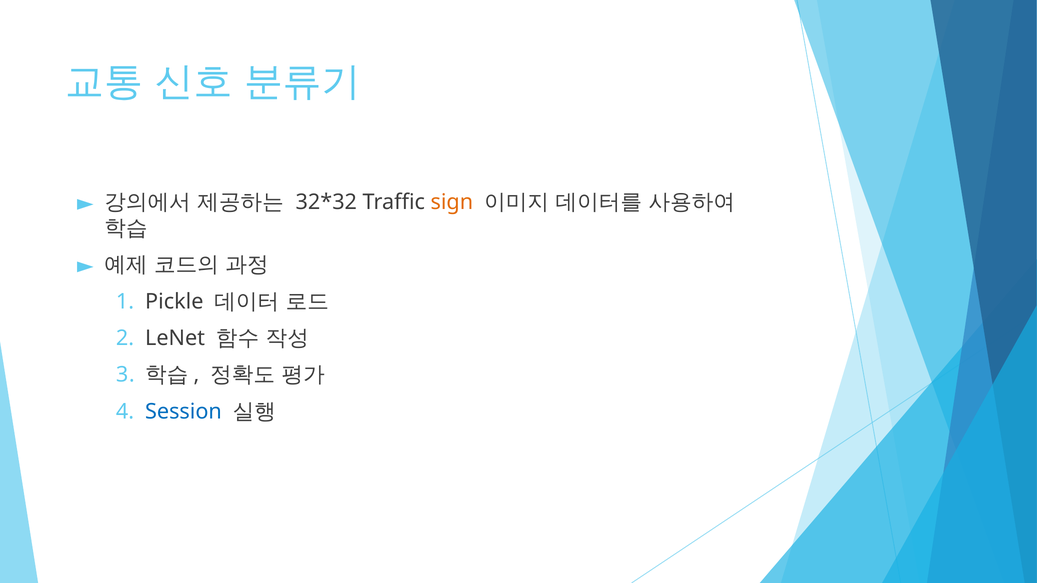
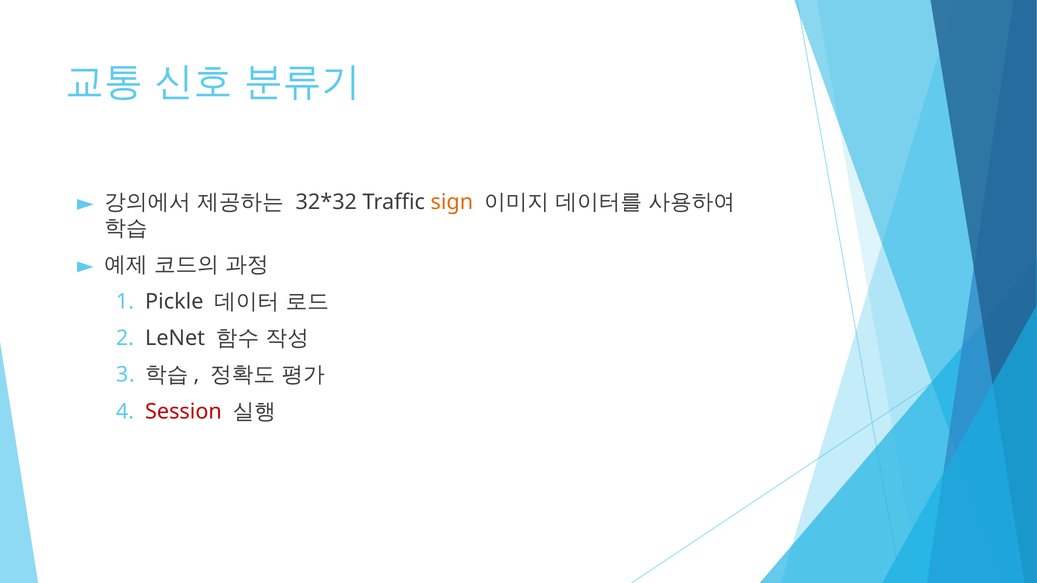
Session colour: blue -> red
